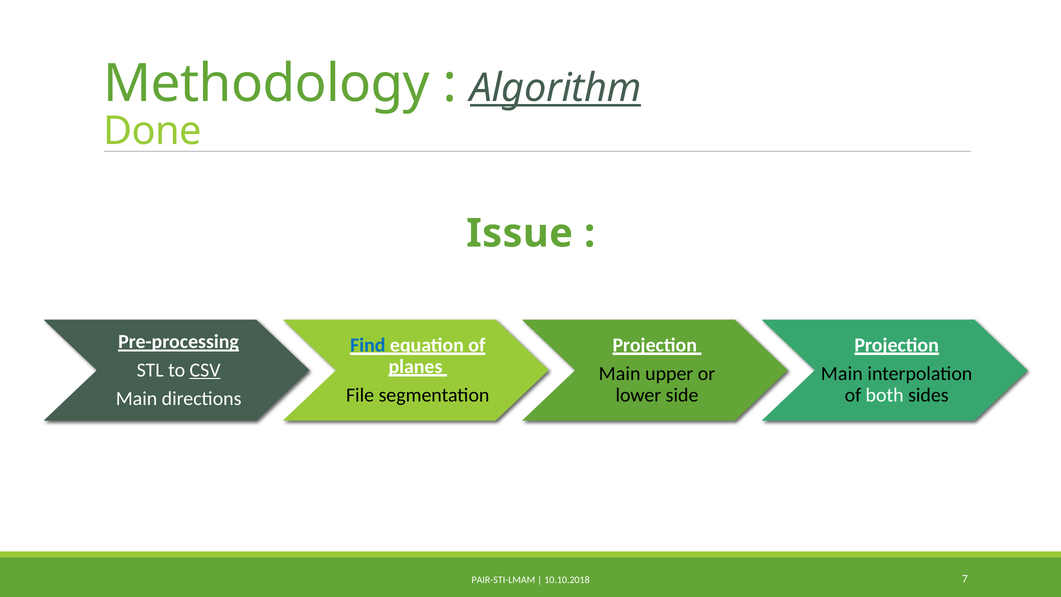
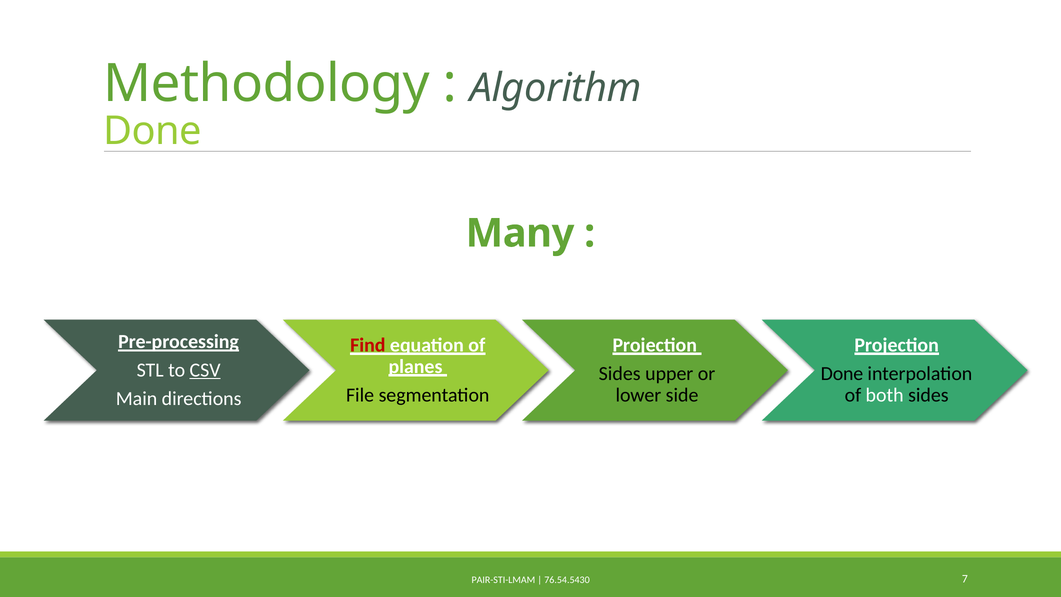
Algorithm underline: present -> none
Issue: Issue -> Many
Find colour: blue -> red
Main at (620, 373): Main -> Sides
Main at (842, 373): Main -> Done
10.10.2018: 10.10.2018 -> 76.54.5430
